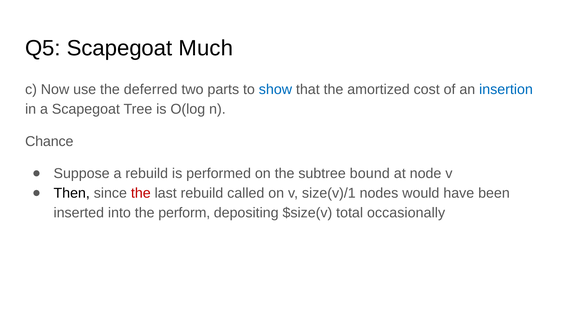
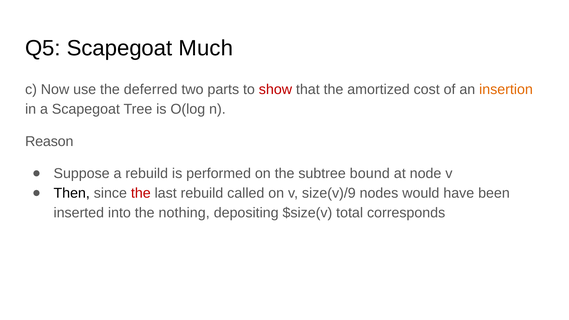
show colour: blue -> red
insertion colour: blue -> orange
Chance: Chance -> Reason
size(v)/1: size(v)/1 -> size(v)/9
perform: perform -> nothing
occasionally: occasionally -> corresponds
